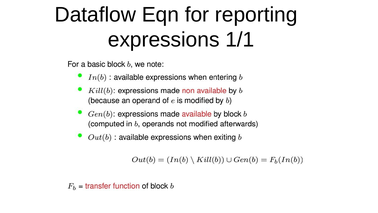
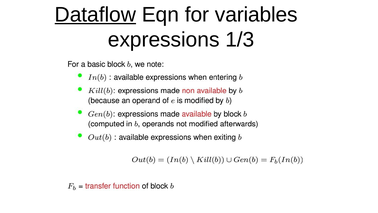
Dataflow underline: none -> present
reporting: reporting -> variables
1/1: 1/1 -> 1/3
